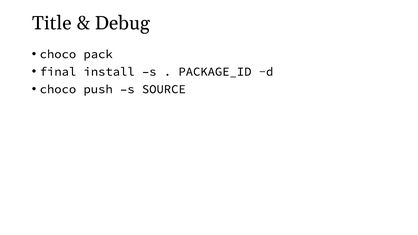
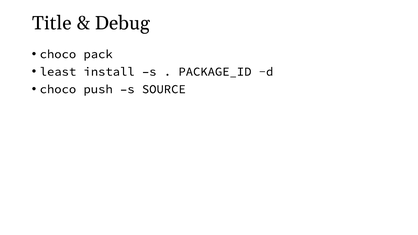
final: final -> least
